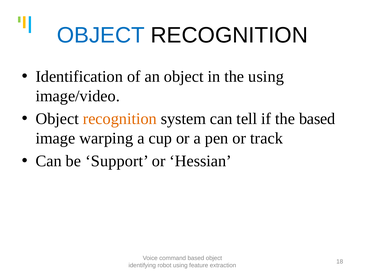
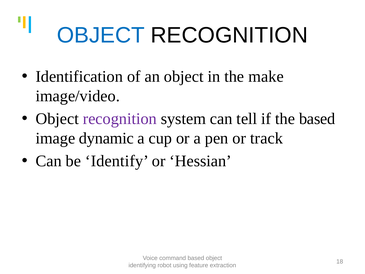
the using: using -> make
recognition at (120, 119) colour: orange -> purple
warping: warping -> dynamic
Support: Support -> Identify
